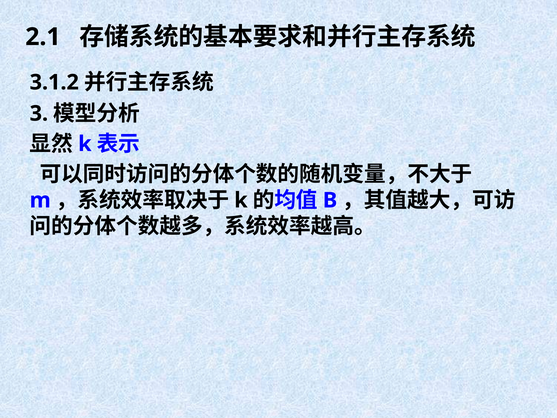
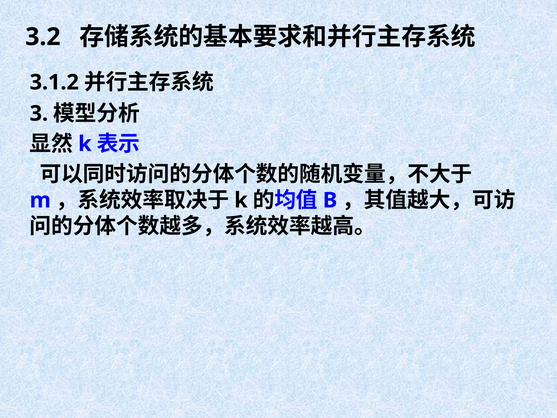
2.1: 2.1 -> 3.2
